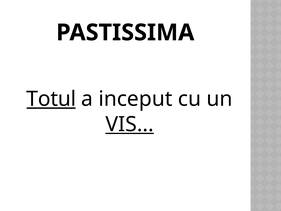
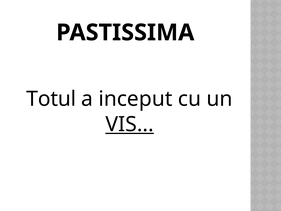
Totul underline: present -> none
